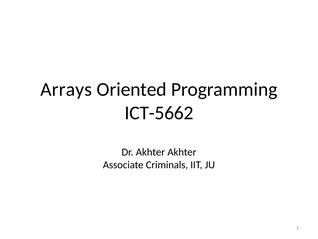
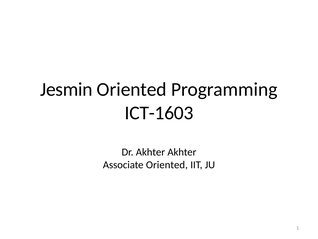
Arrays: Arrays -> Jesmin
ICT-5662: ICT-5662 -> ICT-1603
Associate Criminals: Criminals -> Oriented
